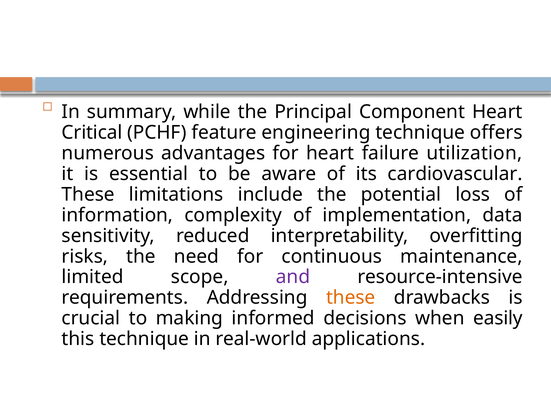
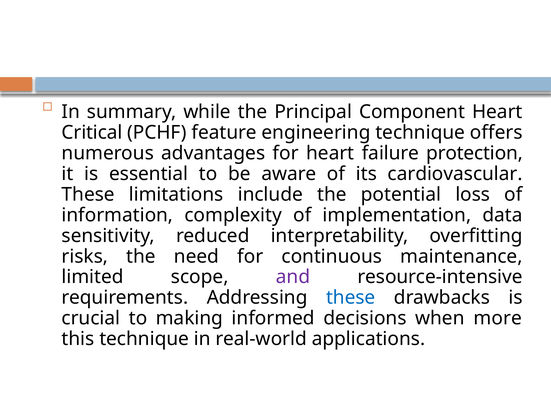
utilization: utilization -> protection
these at (351, 298) colour: orange -> blue
easily: easily -> more
